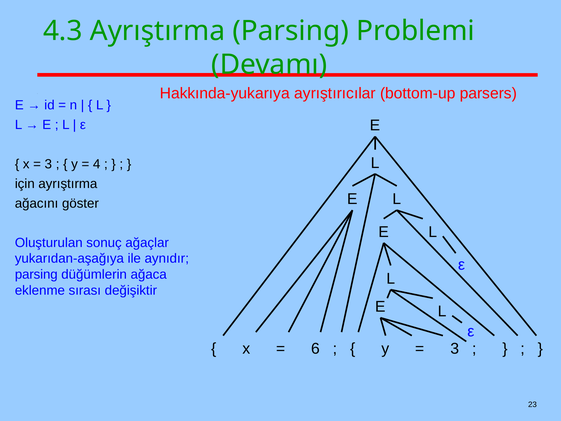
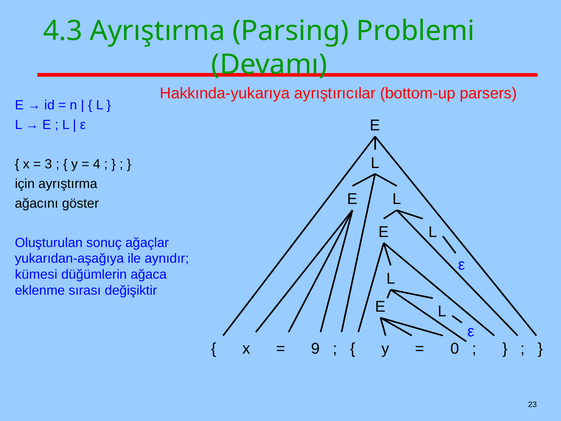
parsing at (36, 274): parsing -> kümesi
6: 6 -> 9
3 at (455, 349): 3 -> 0
